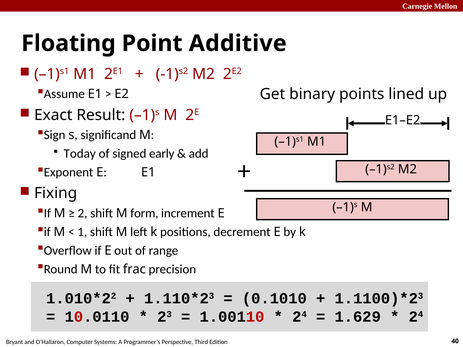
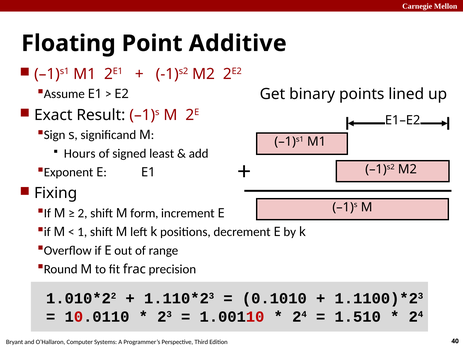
Today: Today -> Hours
early: early -> least
1.629: 1.629 -> 1.510
